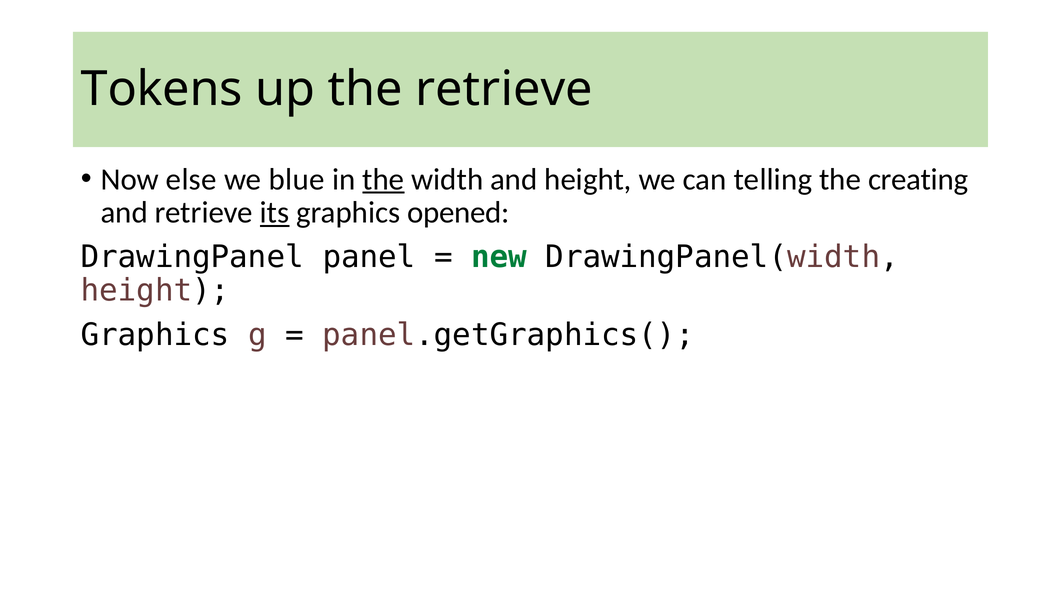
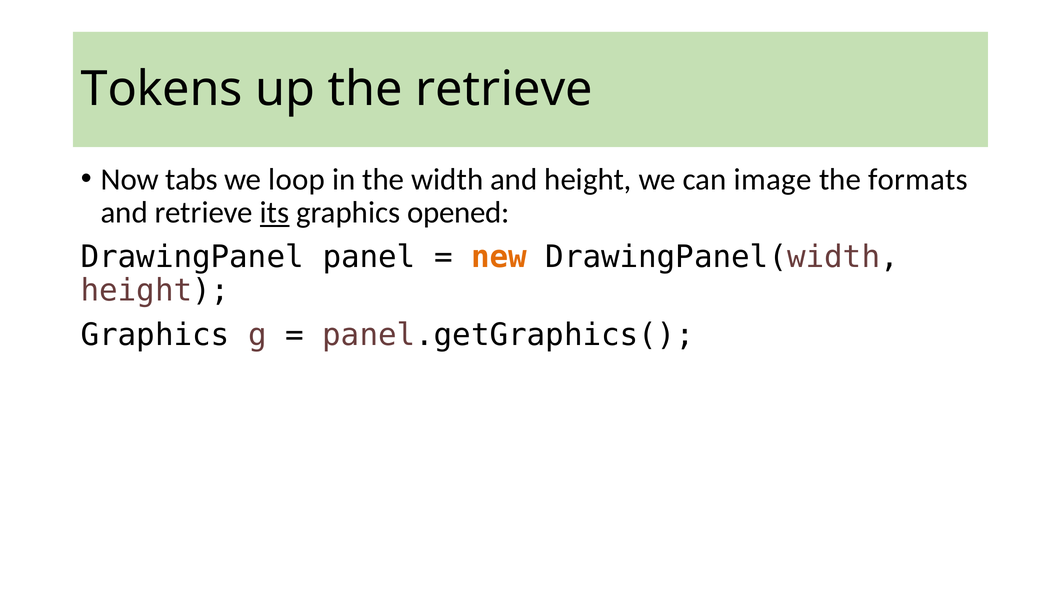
else: else -> tabs
blue: blue -> loop
the at (383, 179) underline: present -> none
telling: telling -> image
creating: creating -> formats
new colour: green -> orange
